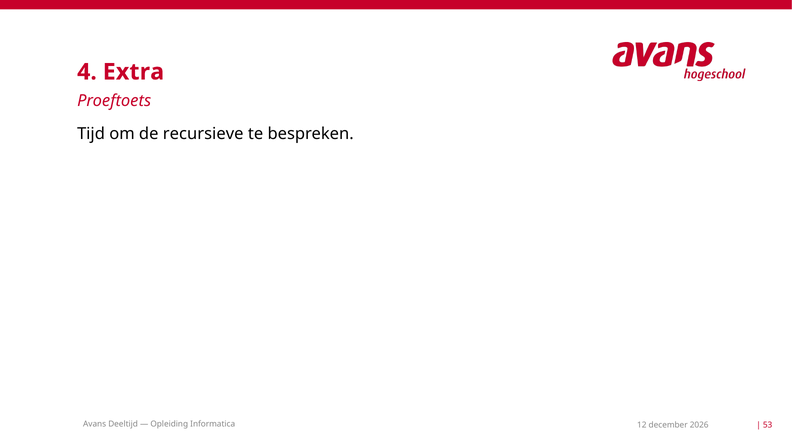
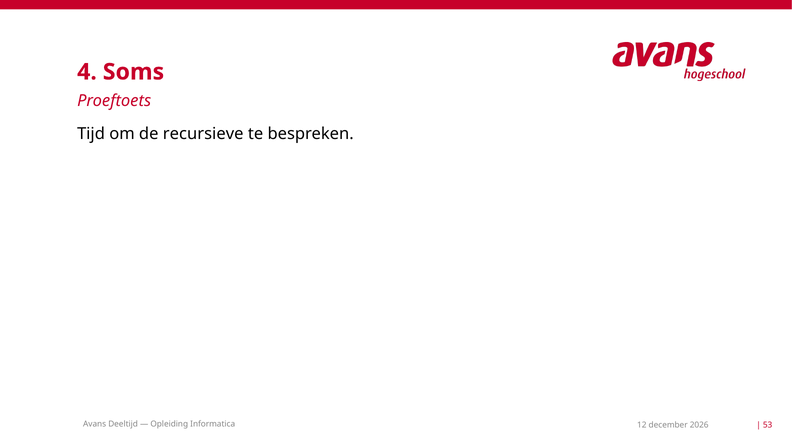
Extra: Extra -> Soms
